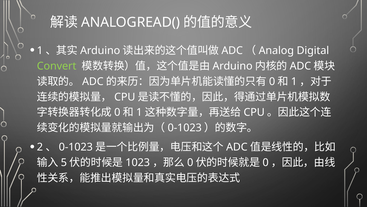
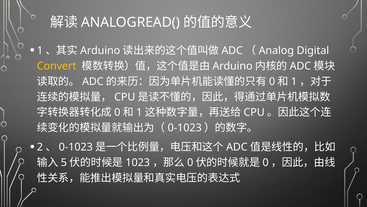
Convert colour: light green -> yellow
